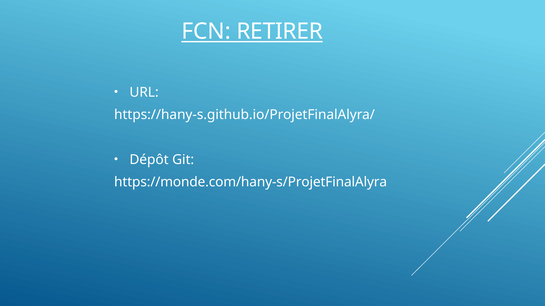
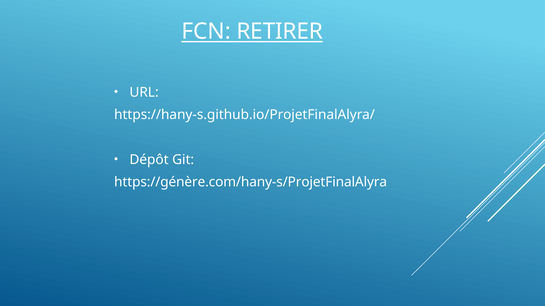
https://monde.com/hany-s/ProjetFinalAlyra: https://monde.com/hany-s/ProjetFinalAlyra -> https://génère.com/hany-s/ProjetFinalAlyra
